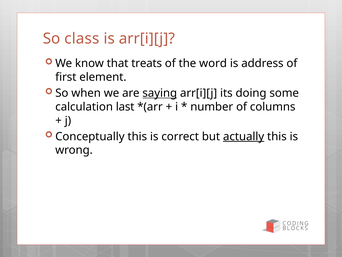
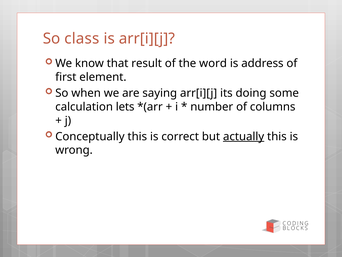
treats: treats -> result
saying underline: present -> none
last: last -> lets
